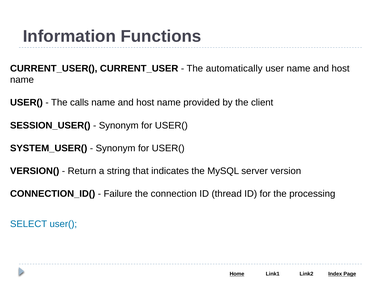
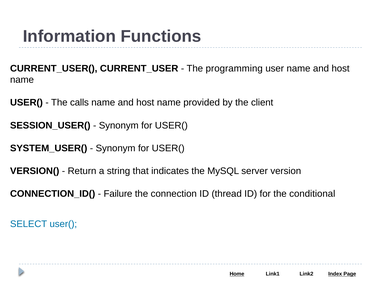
automatically: automatically -> programming
processing: processing -> conditional
